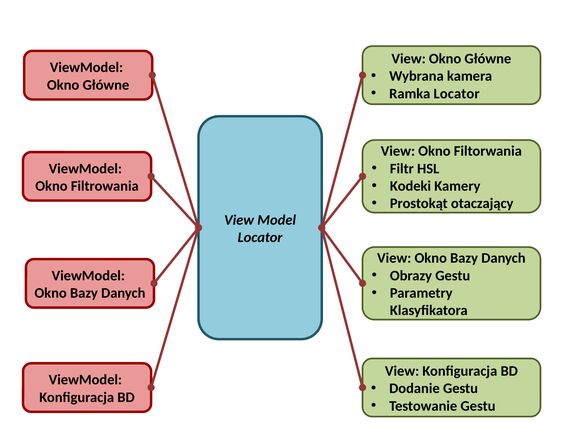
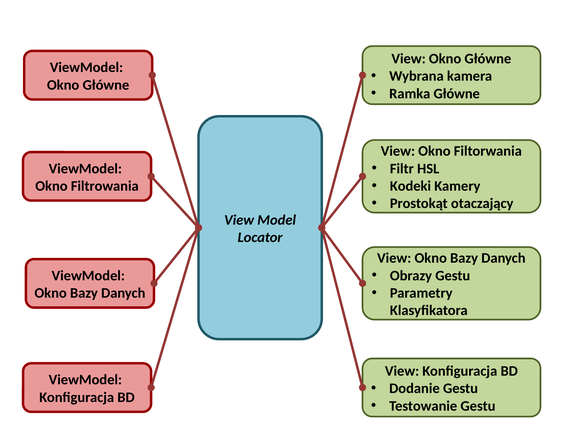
Ramka Locator: Locator -> Główne
